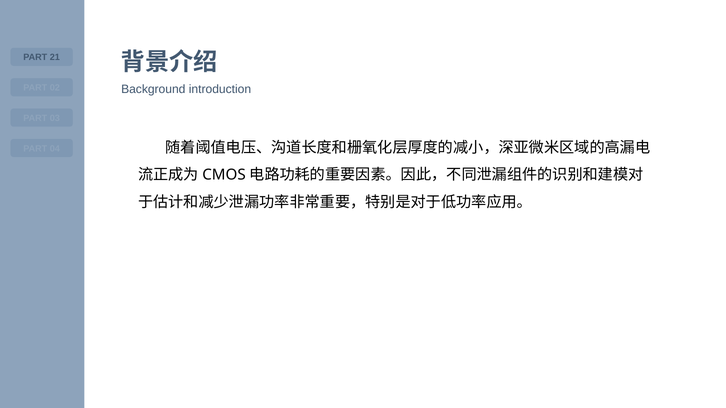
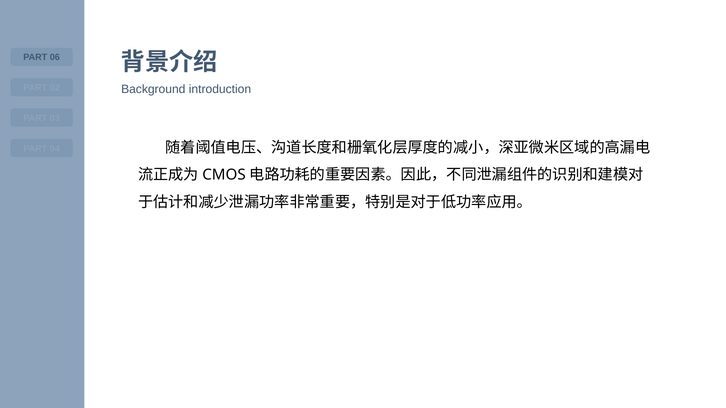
21: 21 -> 06
